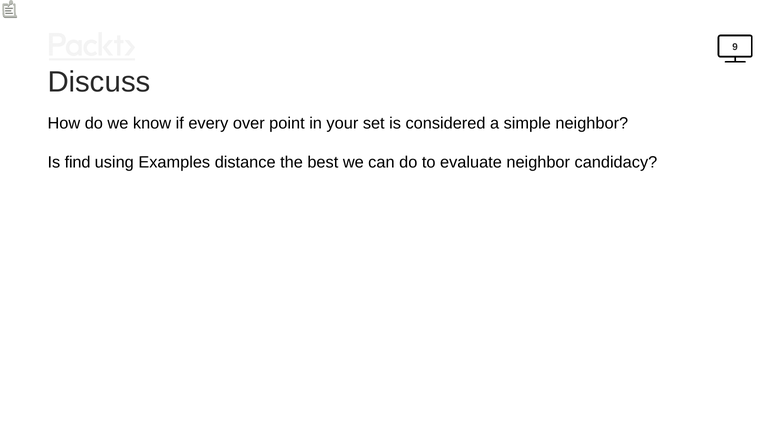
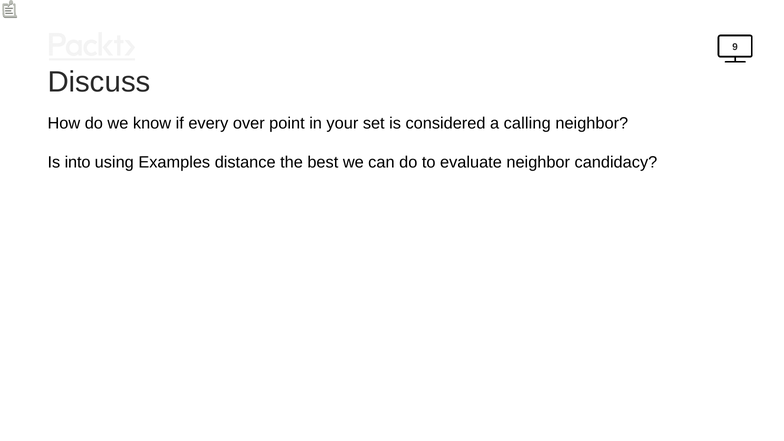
simple: simple -> calling
find: find -> into
